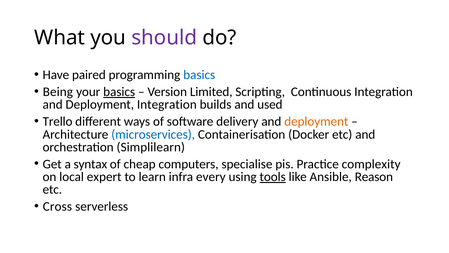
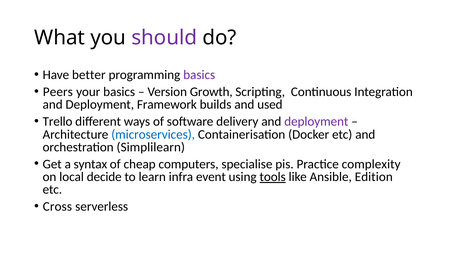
paired: paired -> better
basics at (199, 75) colour: blue -> purple
Being: Being -> Peers
basics at (119, 92) underline: present -> none
Limited: Limited -> Growth
Deployment Integration: Integration -> Framework
deployment at (316, 121) colour: orange -> purple
expert: expert -> decide
every: every -> event
Reason: Reason -> Edition
